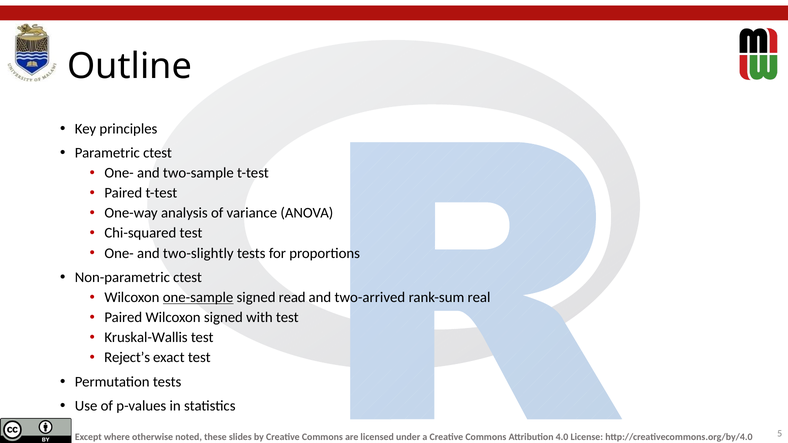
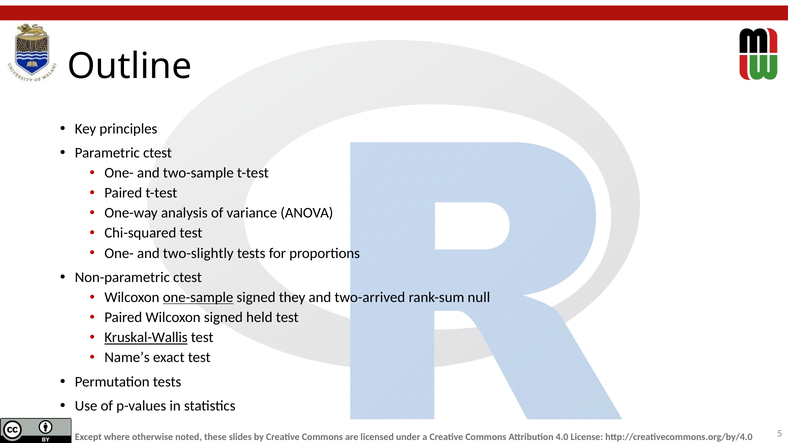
read: read -> they
real: real -> null
with: with -> held
Kruskal-Wallis underline: none -> present
Reject’s: Reject’s -> Name’s
